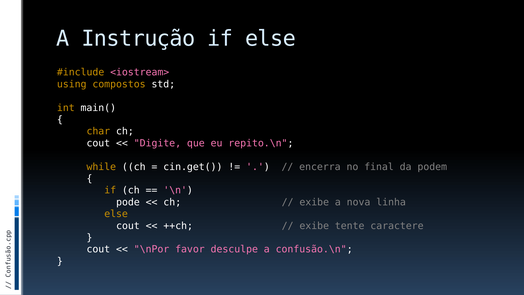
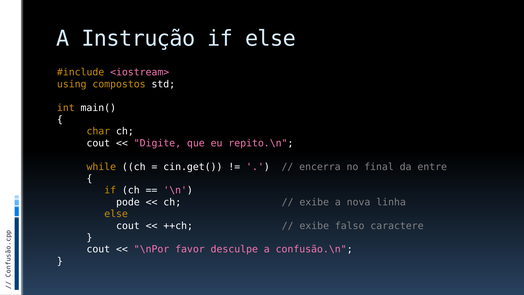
podem: podem -> entre
tente: tente -> falso
